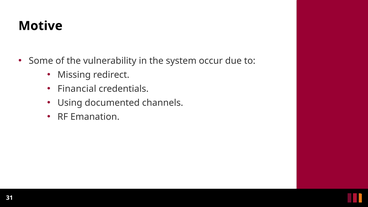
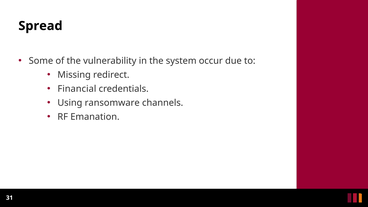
Motive: Motive -> Spread
documented: documented -> ransomware
